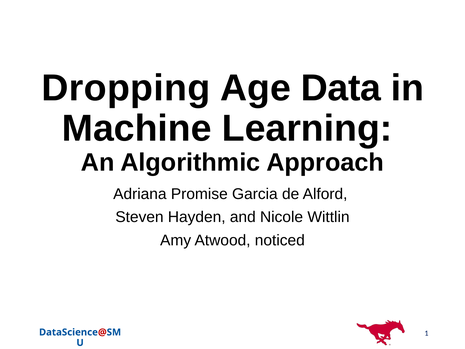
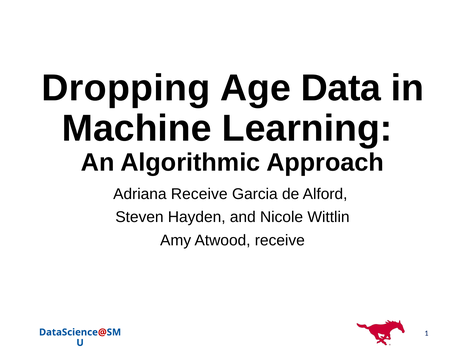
Adriana Promise: Promise -> Receive
Atwood noticed: noticed -> receive
